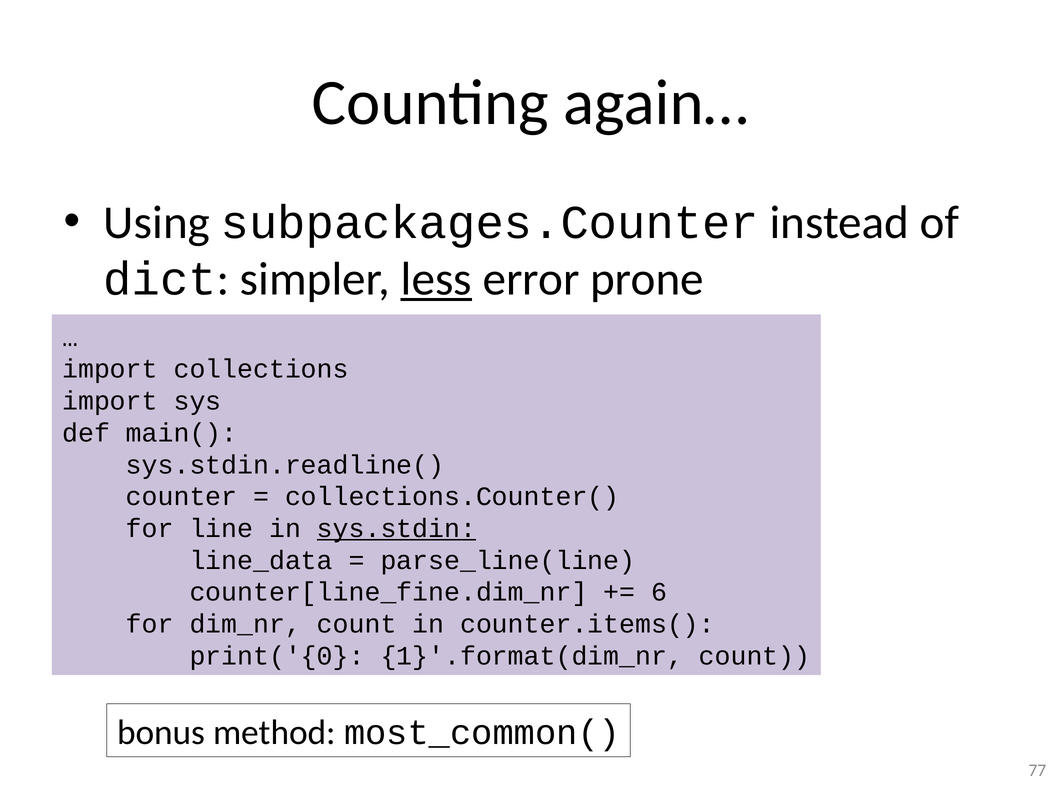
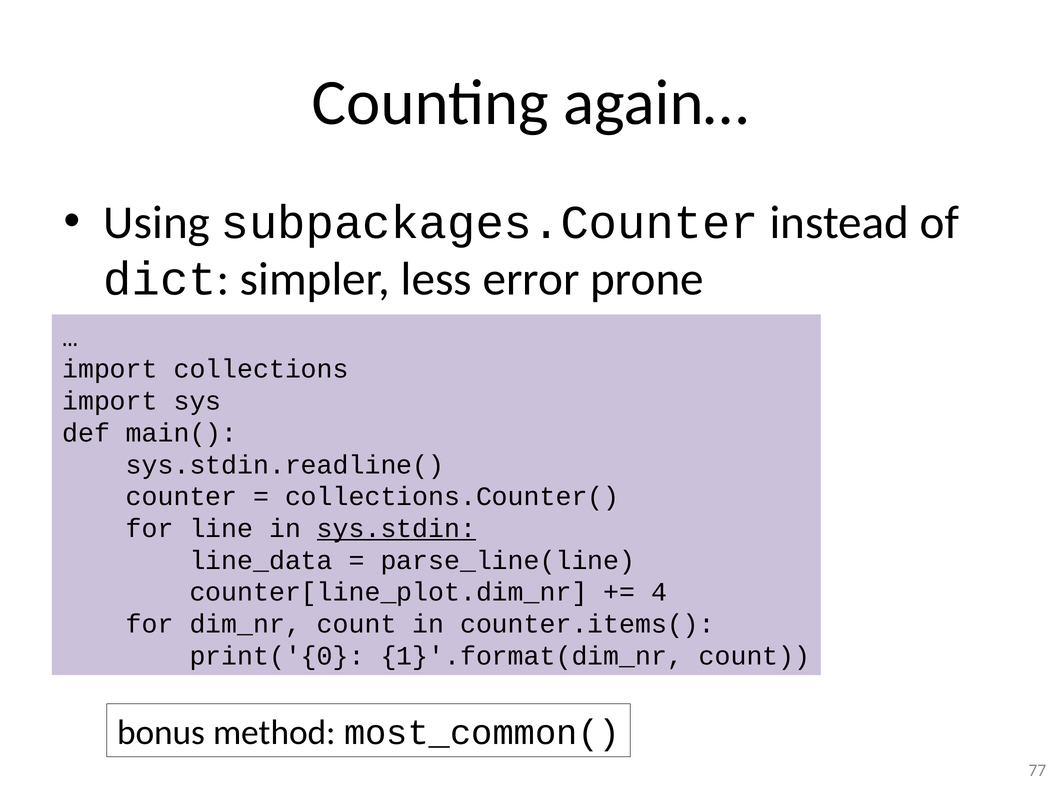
less underline: present -> none
counter[line_fine.dim_nr: counter[line_fine.dim_nr -> counter[line_plot.dim_nr
6: 6 -> 4
